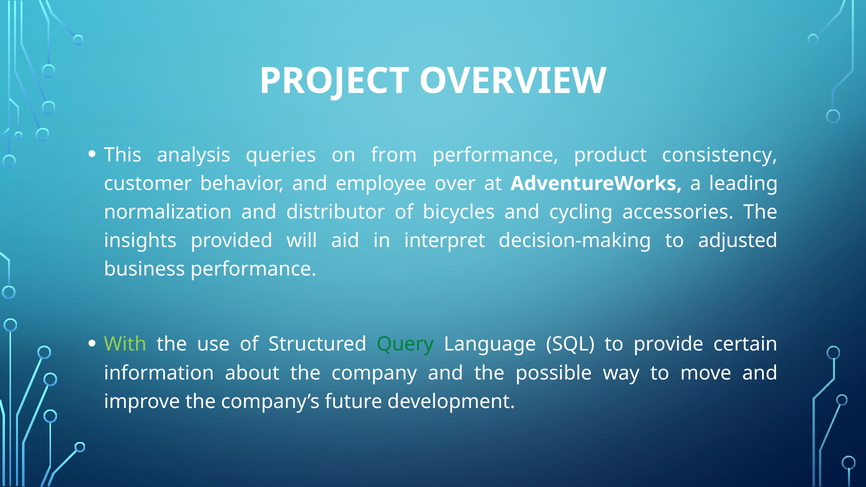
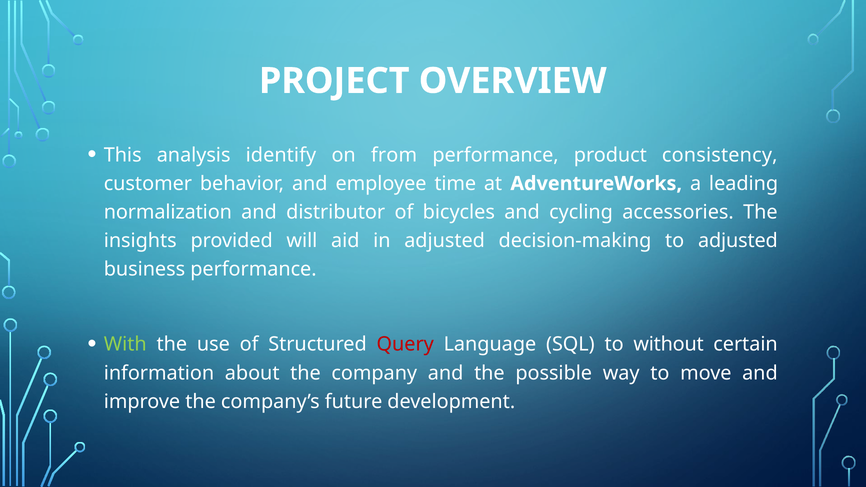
queries: queries -> identify
over: over -> time
in interpret: interpret -> adjusted
Query colour: green -> red
provide: provide -> without
